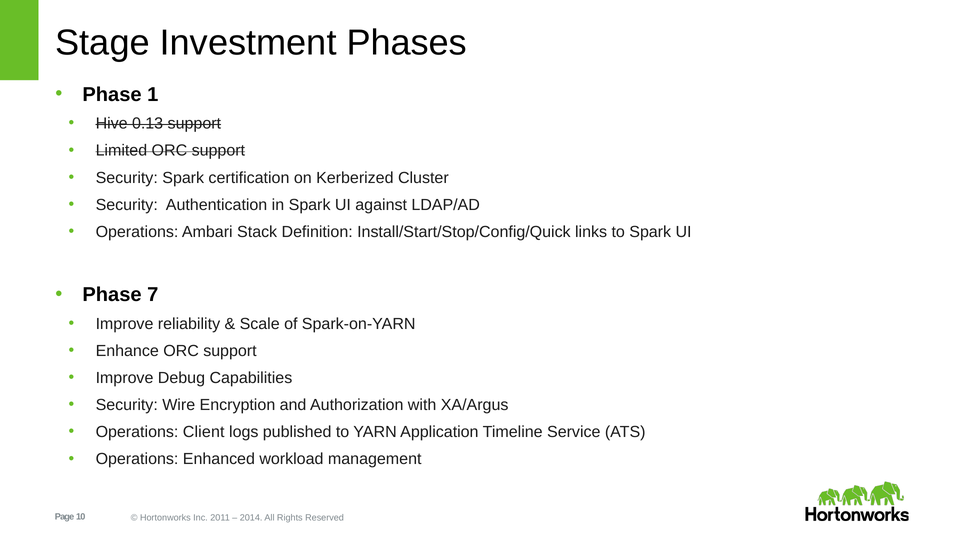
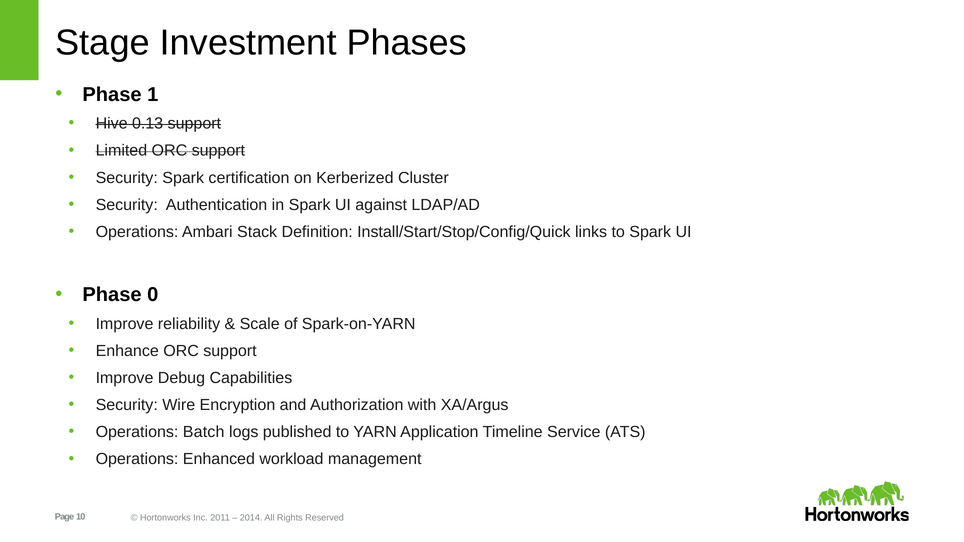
7: 7 -> 0
Client: Client -> Batch
